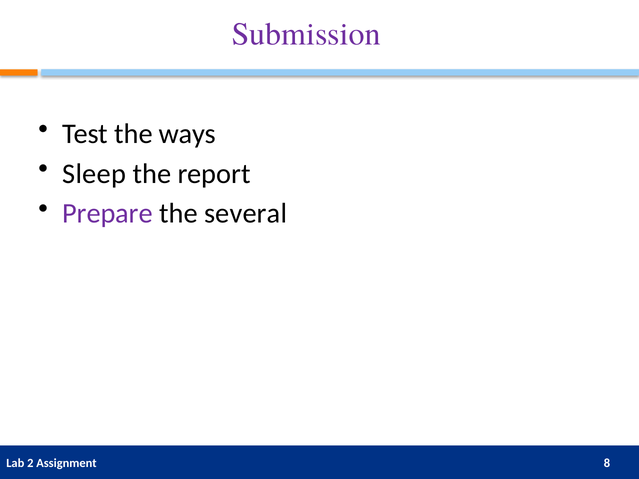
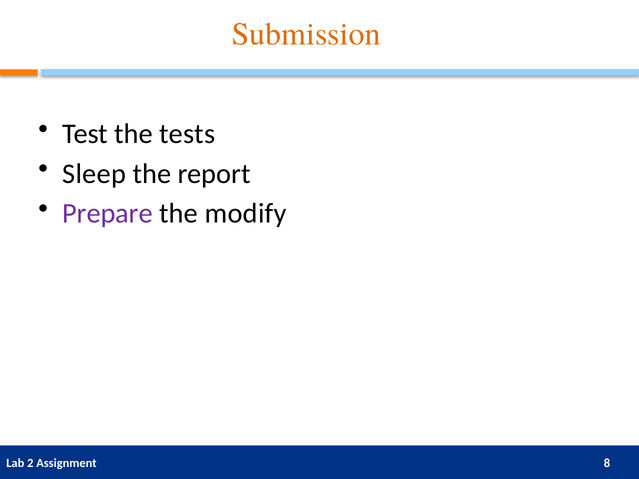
Submission colour: purple -> orange
ways: ways -> tests
several: several -> modify
